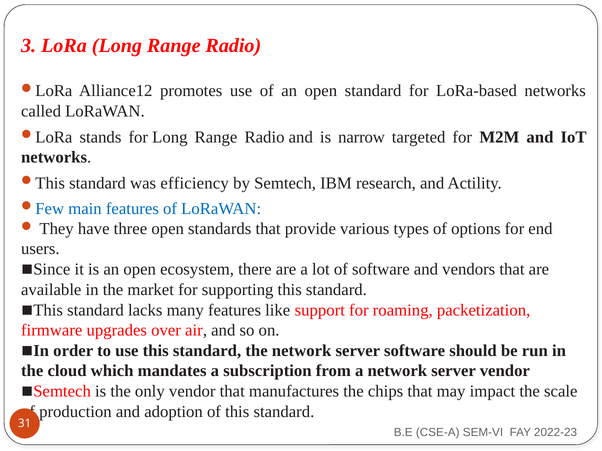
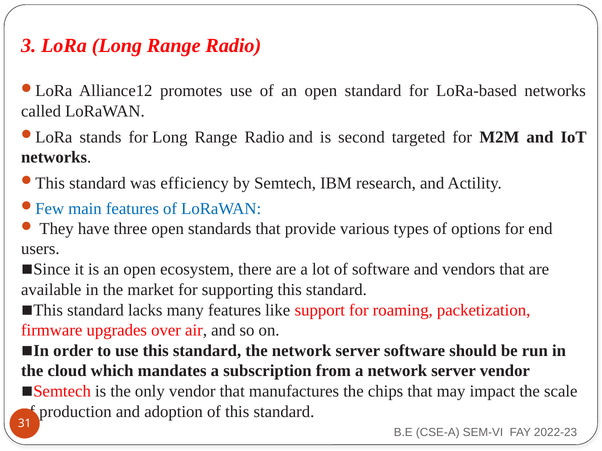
narrow: narrow -> second
